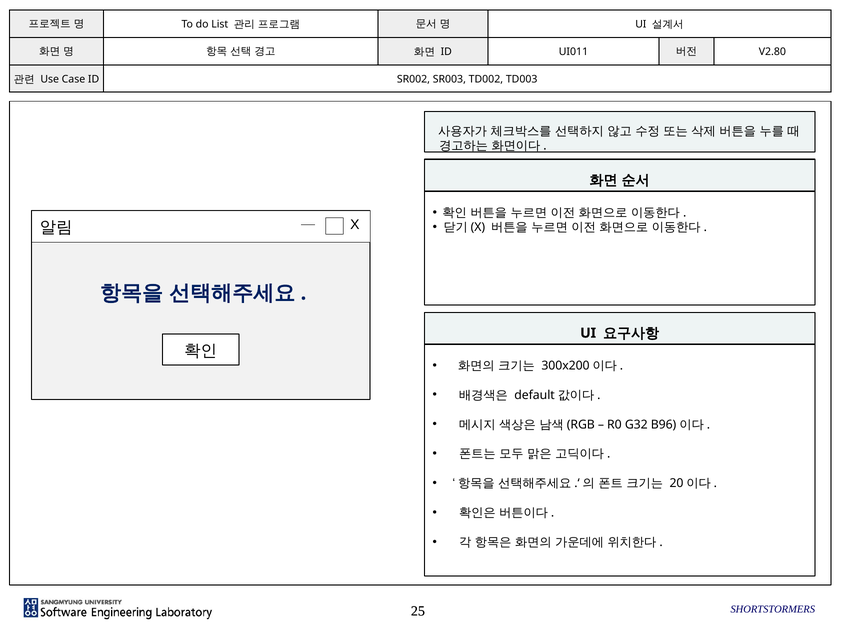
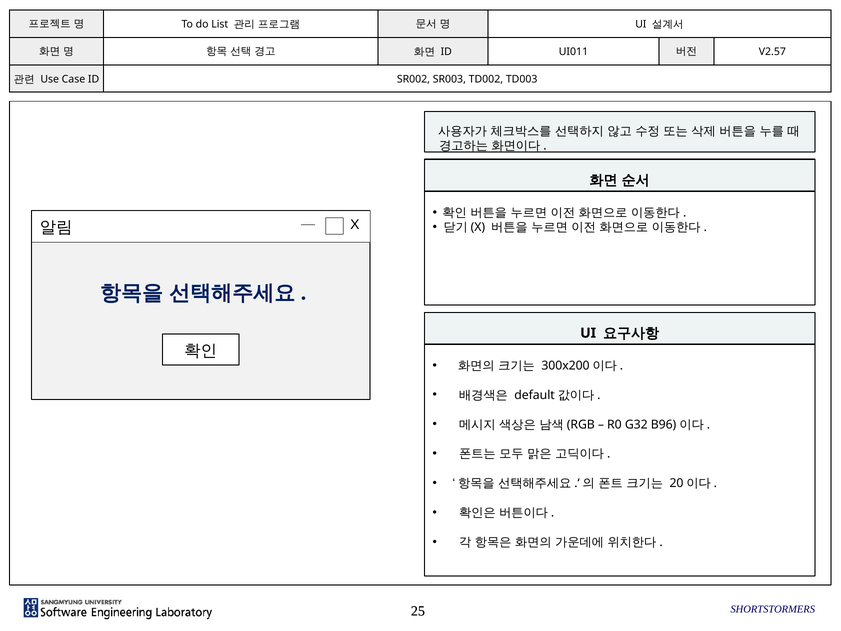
V2.80: V2.80 -> V2.57
